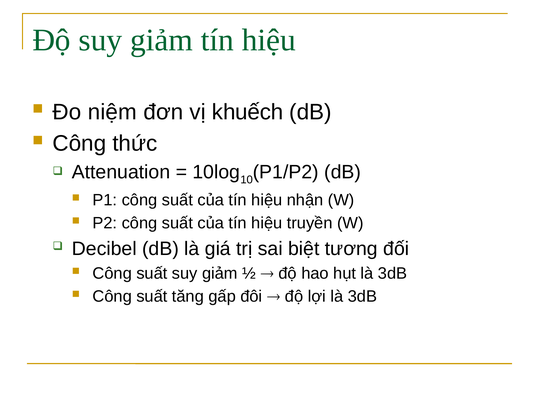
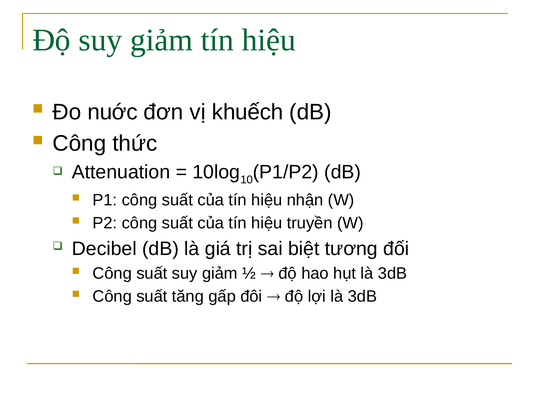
niệm: niệm -> nuớc
